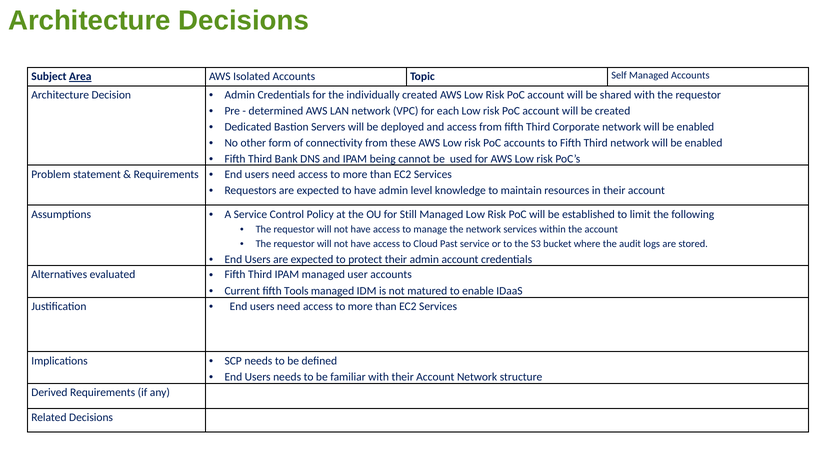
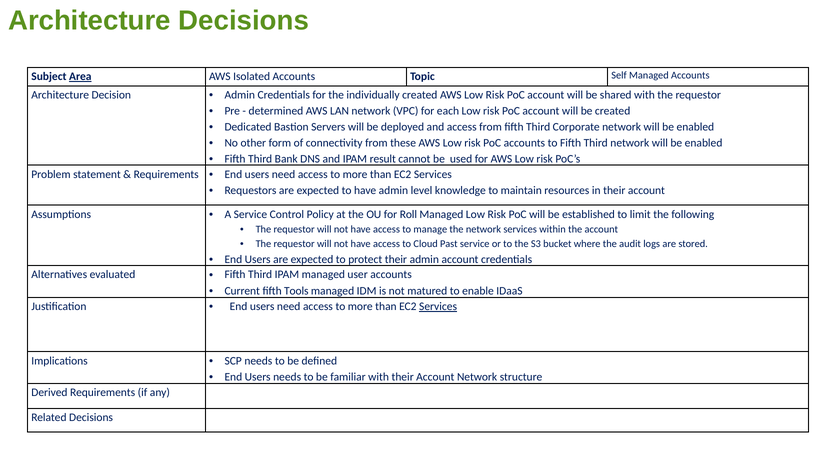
being: being -> result
Still: Still -> Roll
Services at (438, 307) underline: none -> present
